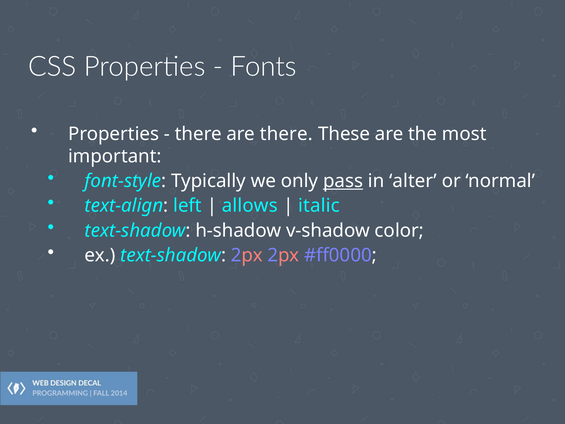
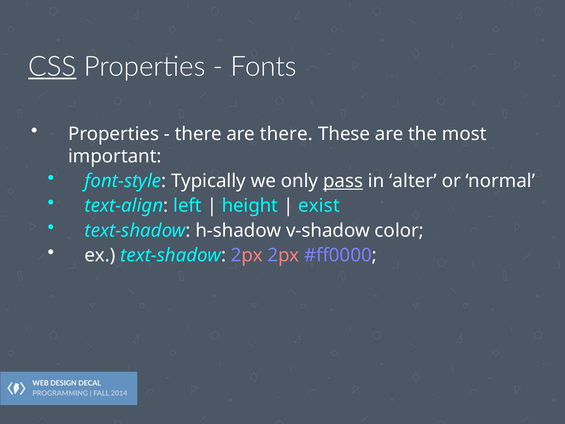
CSS underline: none -> present
allows: allows -> height
italic: italic -> exist
